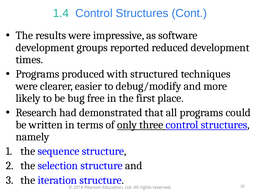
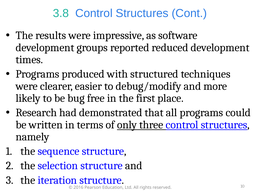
1.4: 1.4 -> 3.8
